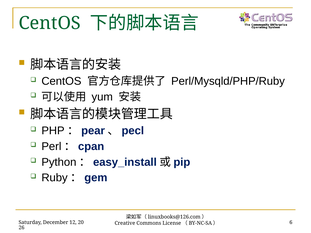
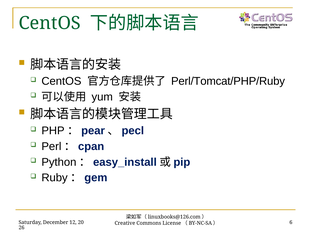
Perl/Mysqld/PHP/Ruby: Perl/Mysqld/PHP/Ruby -> Perl/Tomcat/PHP/Ruby
